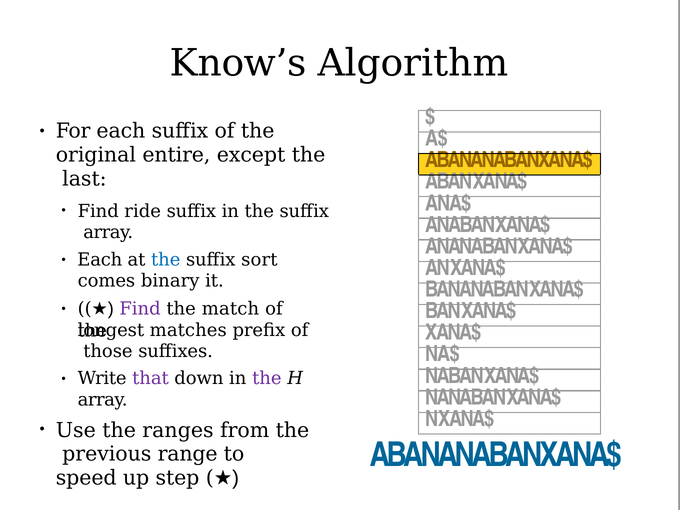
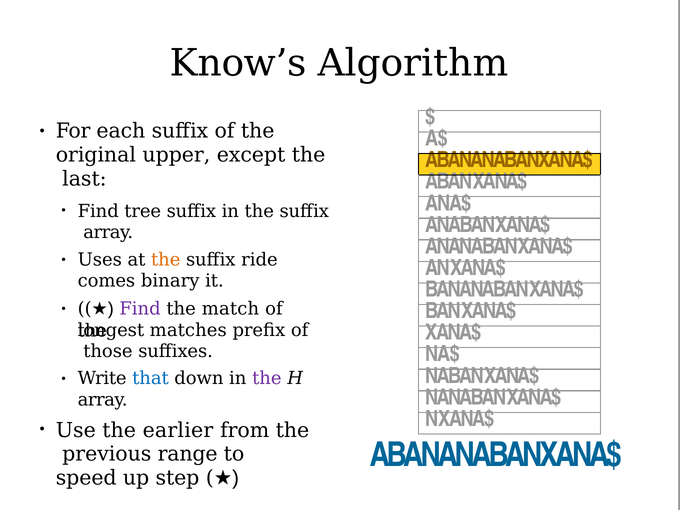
entire: entire -> upper
ride: ride -> tree
Each at (100, 260): Each -> Uses
the at (166, 260) colour: blue -> orange
sort: sort -> ride
that colour: purple -> blue
ranges: ranges -> earlier
